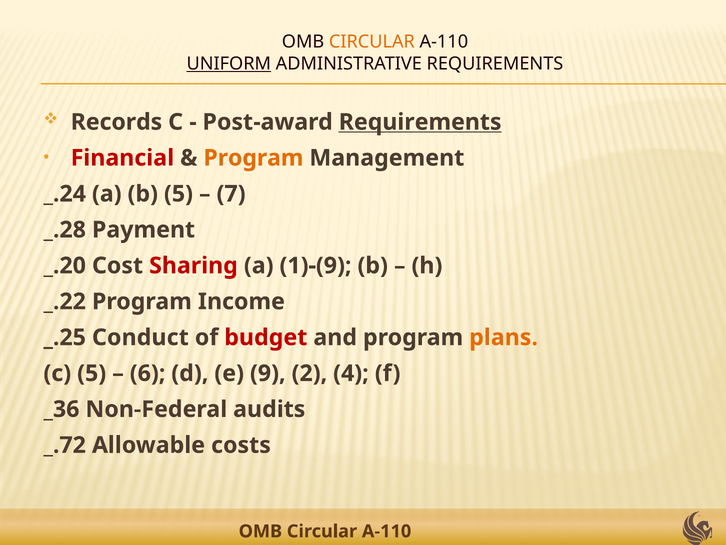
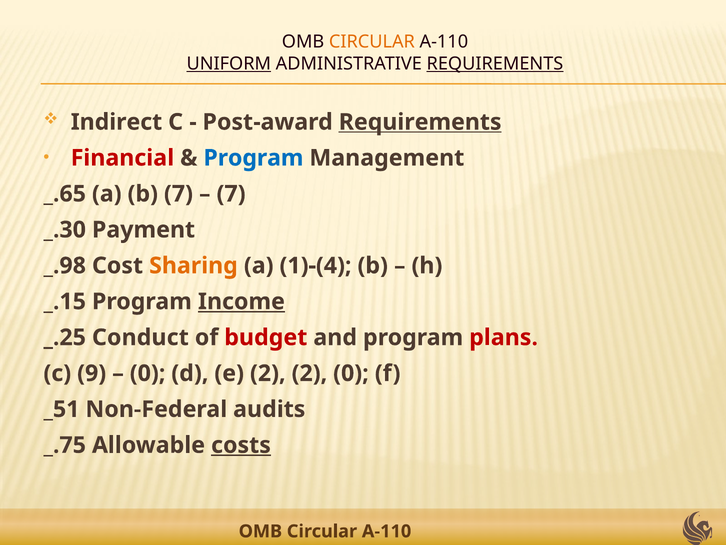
REQUIREMENTS at (495, 64) underline: none -> present
Records: Records -> Indirect
Program at (253, 158) colour: orange -> blue
_.24: _.24 -> _.65
b 5: 5 -> 7
_.28: _.28 -> _.30
_.20: _.20 -> _.98
Sharing colour: red -> orange
1)-(9: 1)-(9 -> 1)-(4
_.22: _.22 -> _.15
Income underline: none -> present
plans colour: orange -> red
c 5: 5 -> 9
6 at (148, 373): 6 -> 0
e 9: 9 -> 2
2 4: 4 -> 0
_36: _36 -> _51
_.72: _.72 -> _.75
costs underline: none -> present
